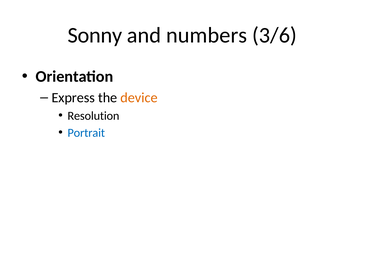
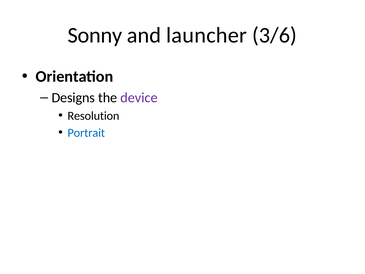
numbers: numbers -> launcher
Express: Express -> Designs
device colour: orange -> purple
